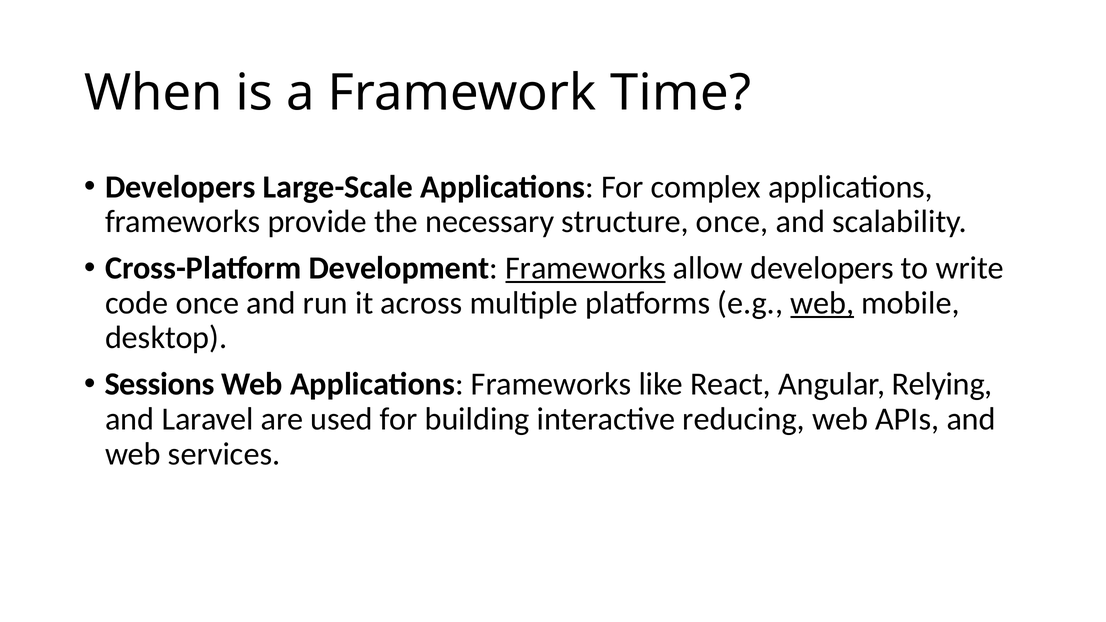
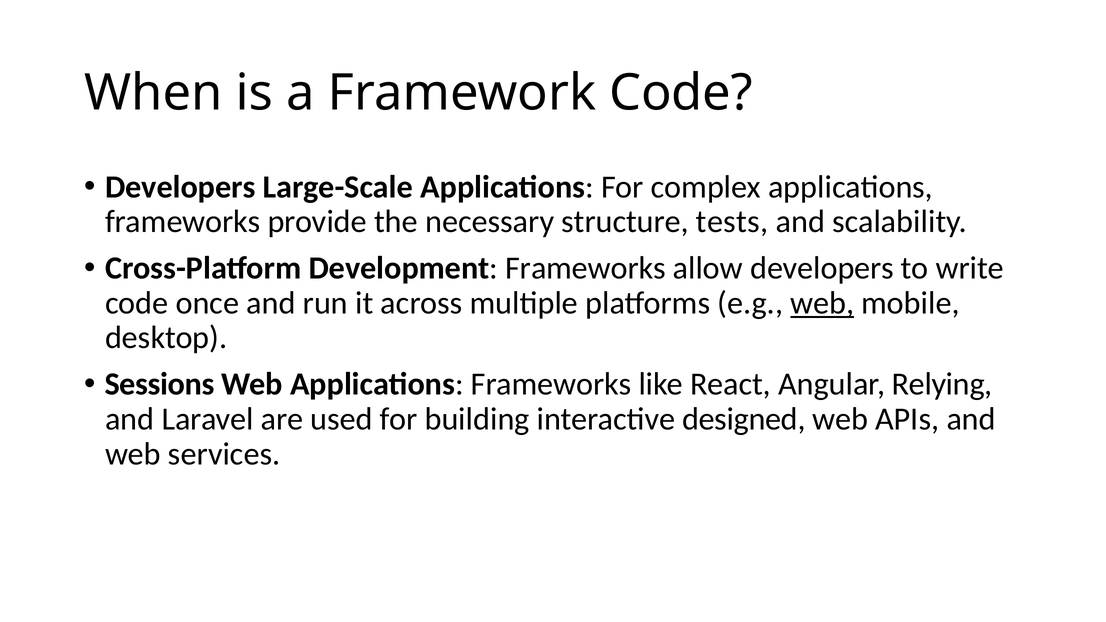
Framework Time: Time -> Code
structure once: once -> tests
Frameworks at (585, 268) underline: present -> none
reducing: reducing -> designed
